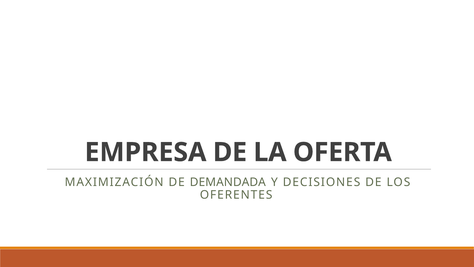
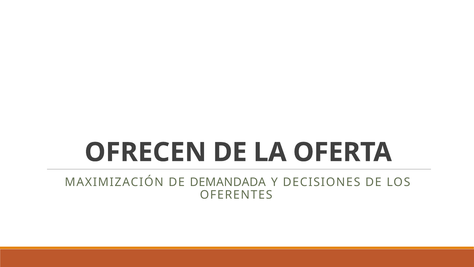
EMPRESA: EMPRESA -> OFRECEN
